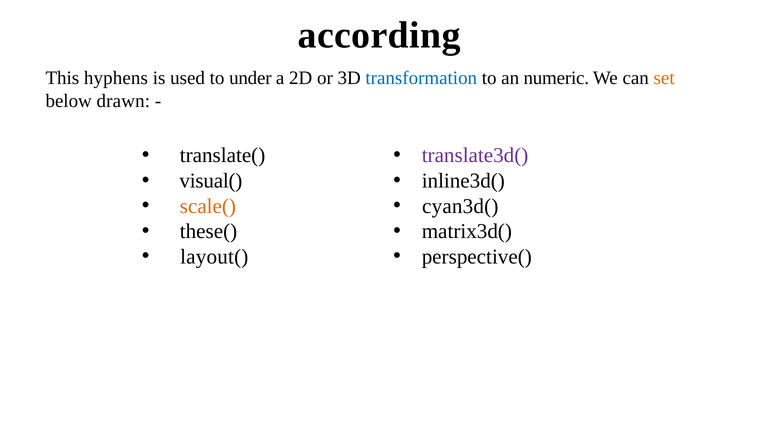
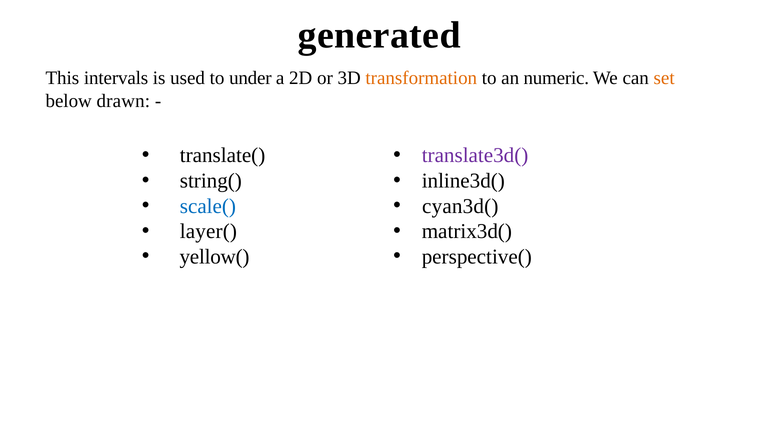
according: according -> generated
hyphens: hyphens -> intervals
transformation colour: blue -> orange
visual(: visual( -> string(
scale( colour: orange -> blue
these(: these( -> layer(
layout(: layout( -> yellow(
